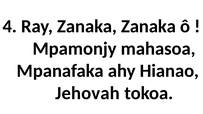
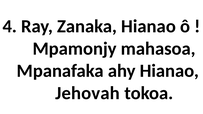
Zanaka Zanaka: Zanaka -> Hianao
